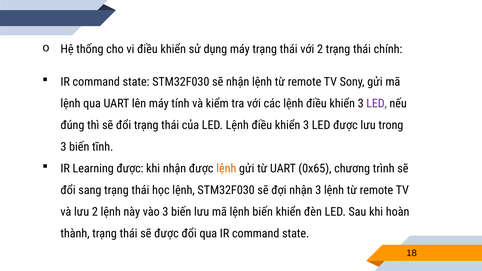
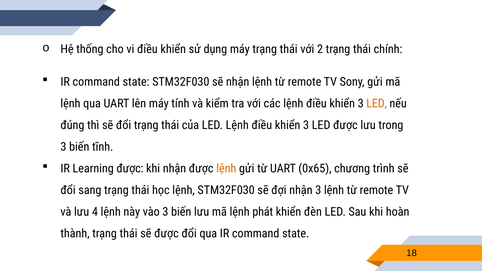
LED at (377, 103) colour: purple -> orange
lưu 2: 2 -> 4
lệnh biến: biến -> phát
